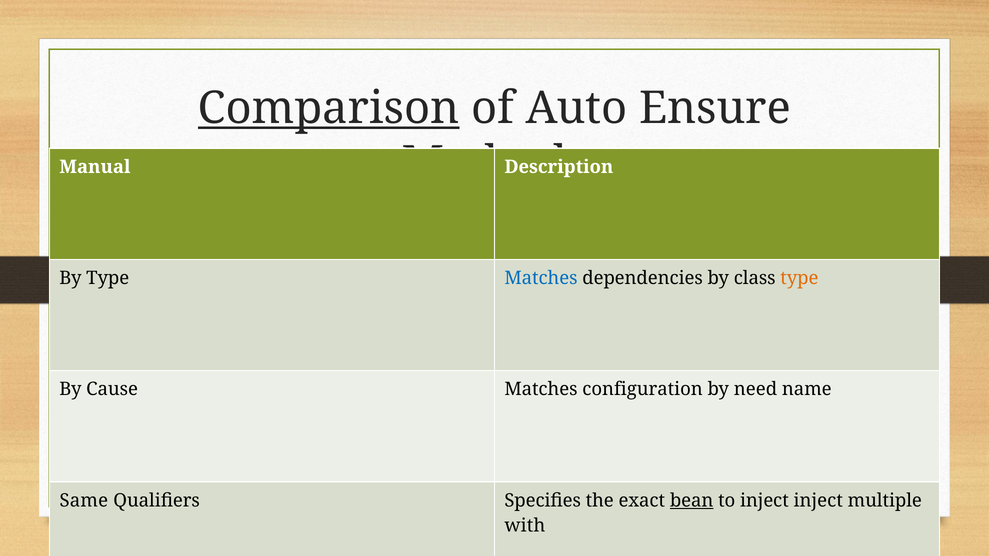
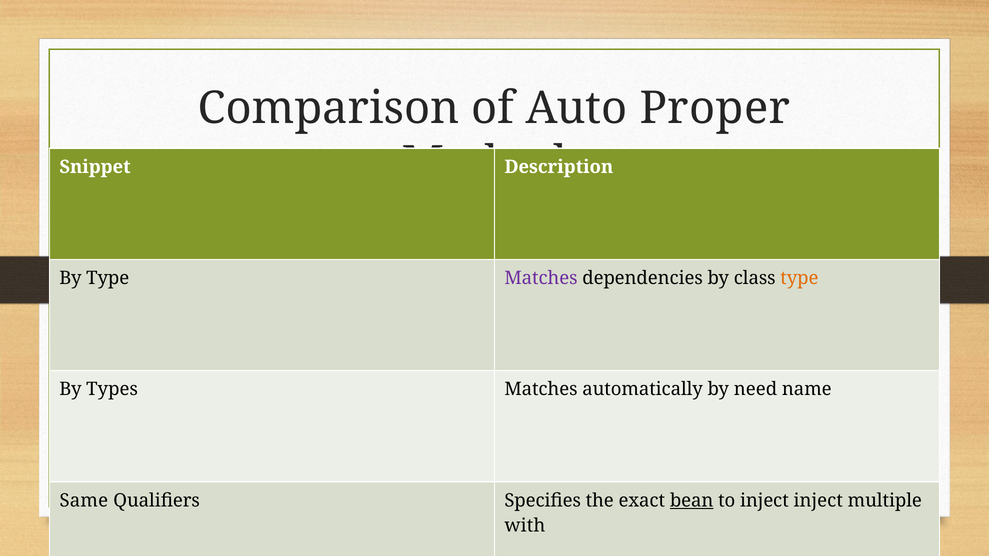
Comparison underline: present -> none
Ensure: Ensure -> Proper
Manual: Manual -> Snippet
Matches at (541, 278) colour: blue -> purple
Cause: Cause -> Types
configuration: configuration -> automatically
